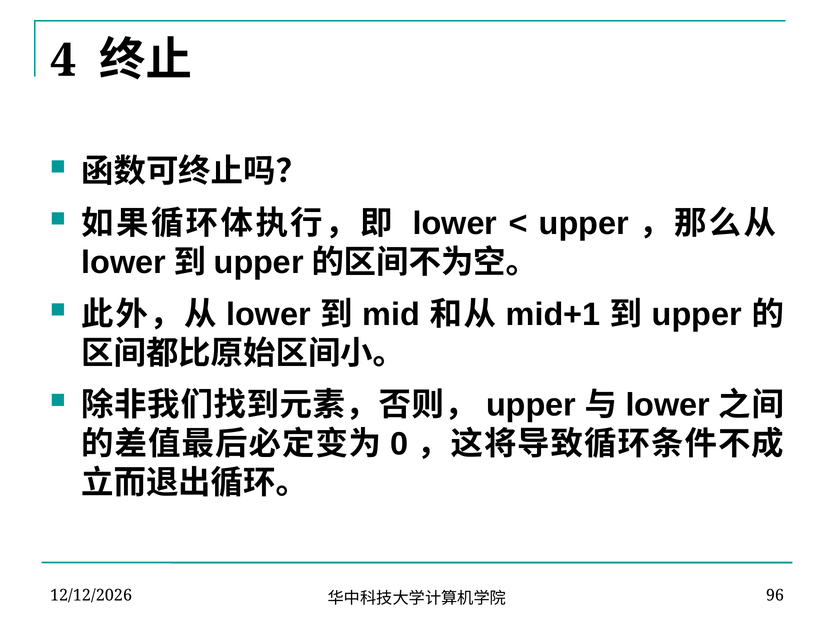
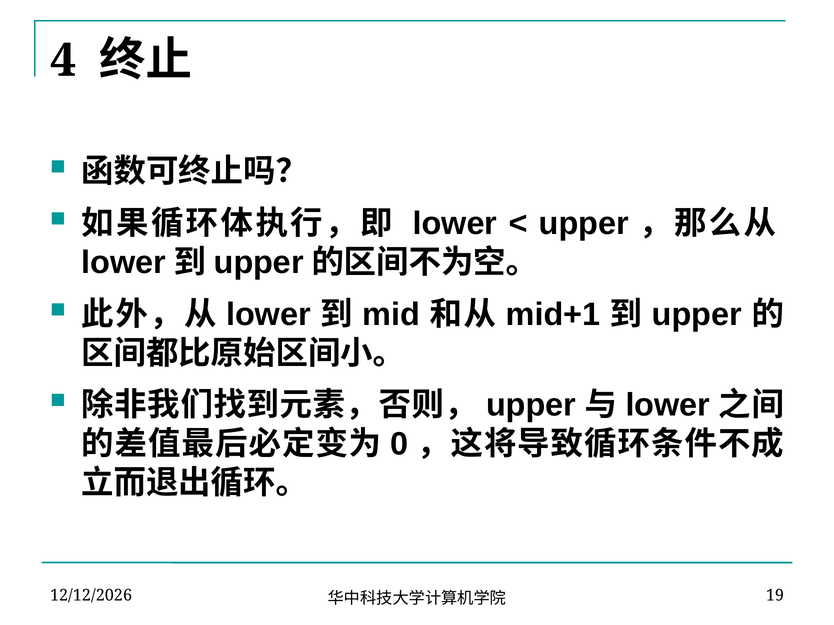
96: 96 -> 19
